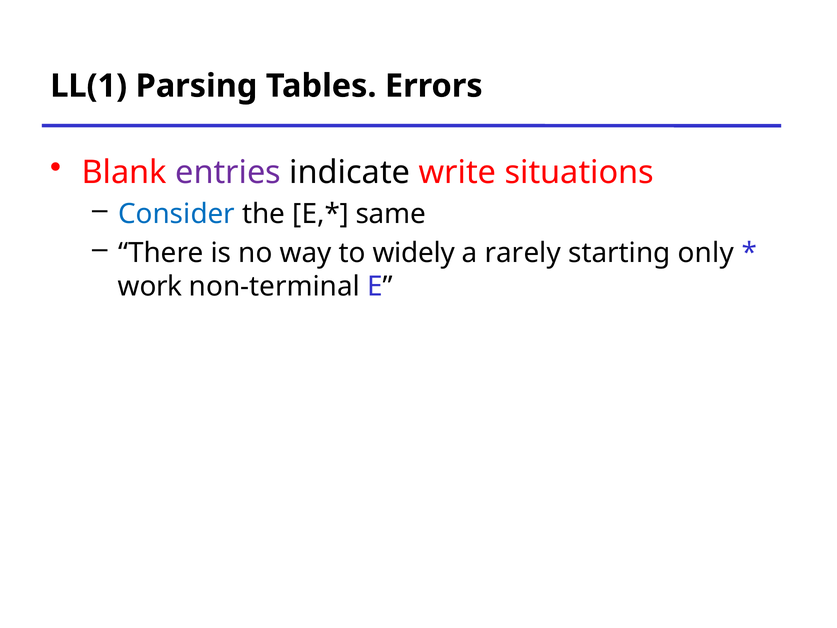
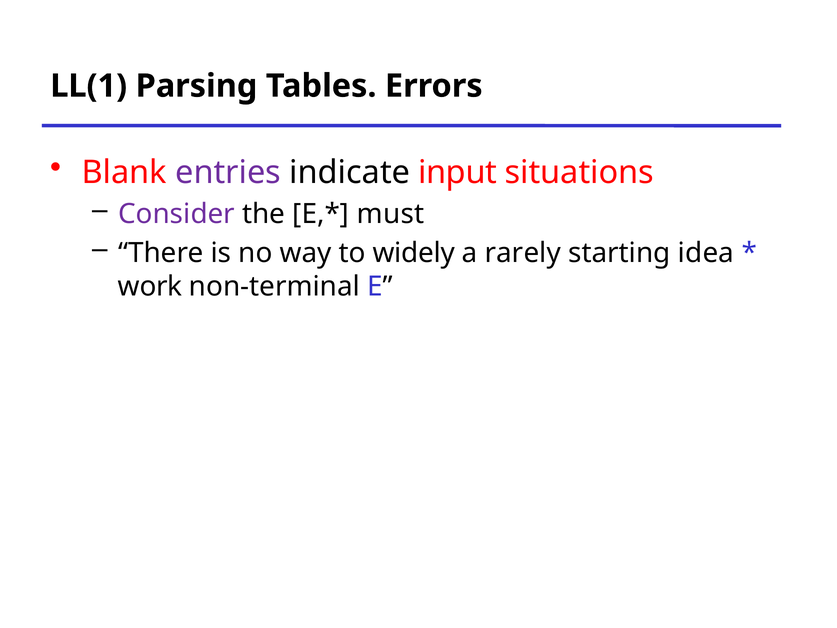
write: write -> input
Consider colour: blue -> purple
same: same -> must
only: only -> idea
